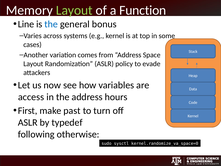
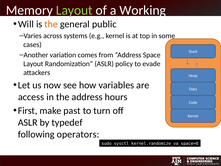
Function: Function -> Working
Line: Line -> Will
the at (51, 24) colour: blue -> orange
bonus: bonus -> public
otherwise: otherwise -> operators
